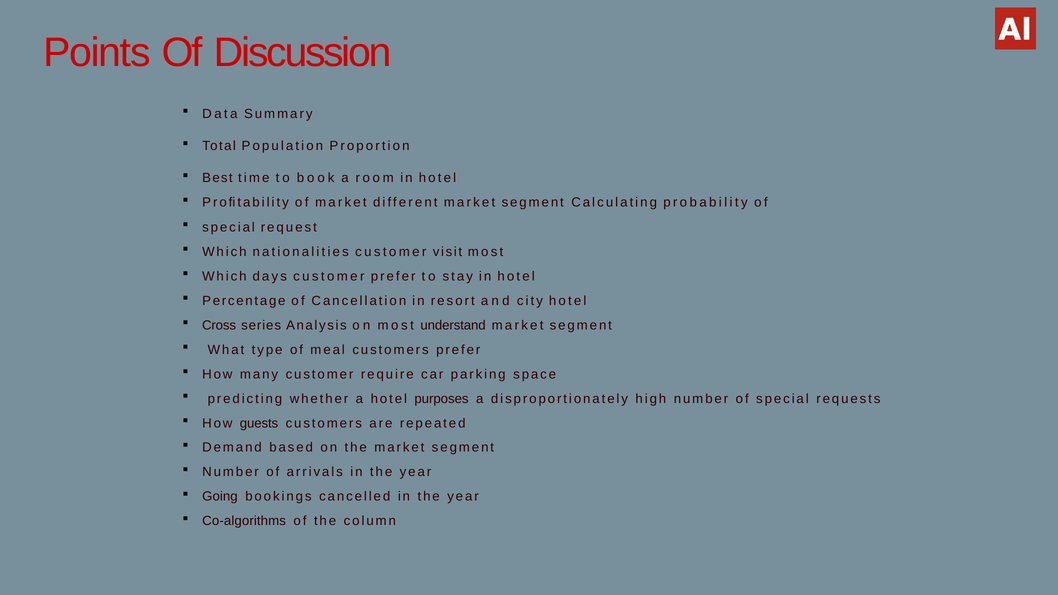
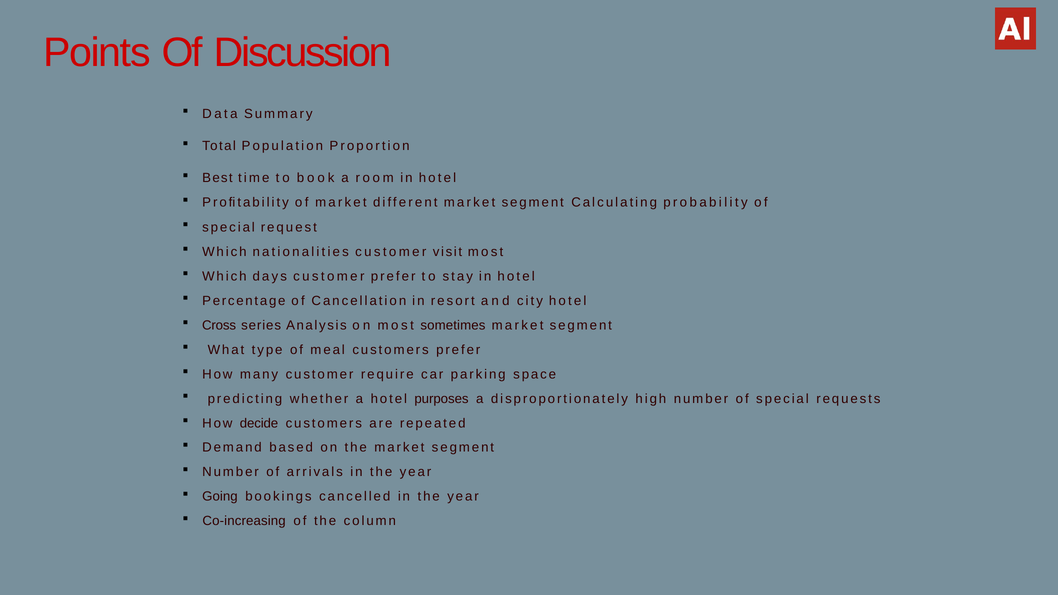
understand: understand -> sometimes
guests: guests -> decide
Co-algorithms: Co-algorithms -> Co-increasing
